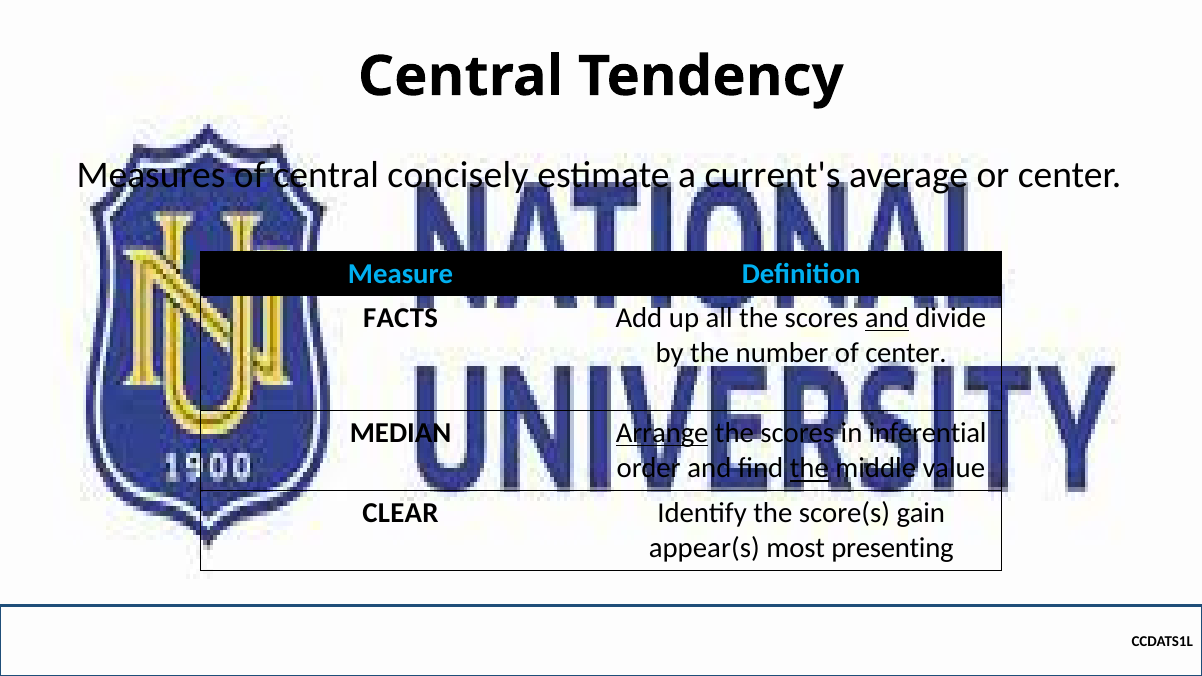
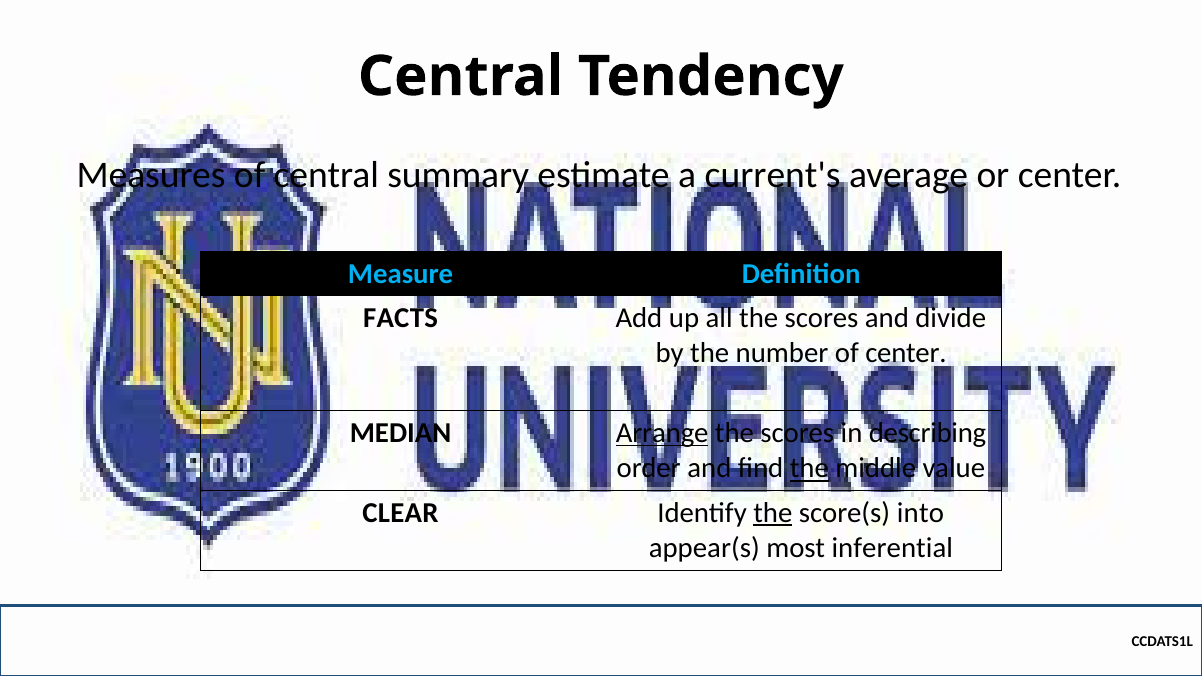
concisely: concisely -> summary
and at (887, 318) underline: present -> none
inferential: inferential -> describing
the at (773, 513) underline: none -> present
gain: gain -> into
presenting: presenting -> inferential
